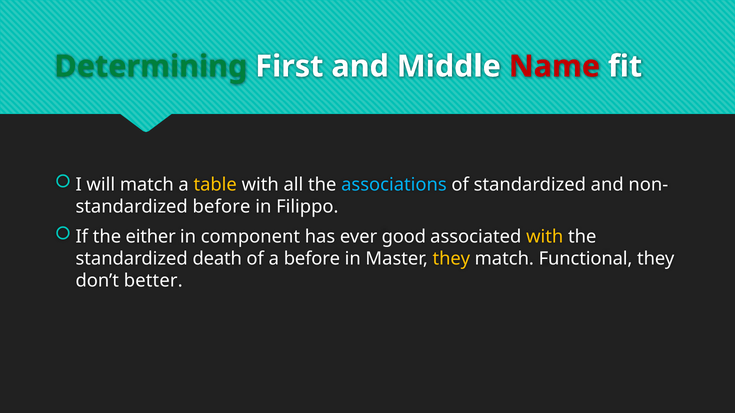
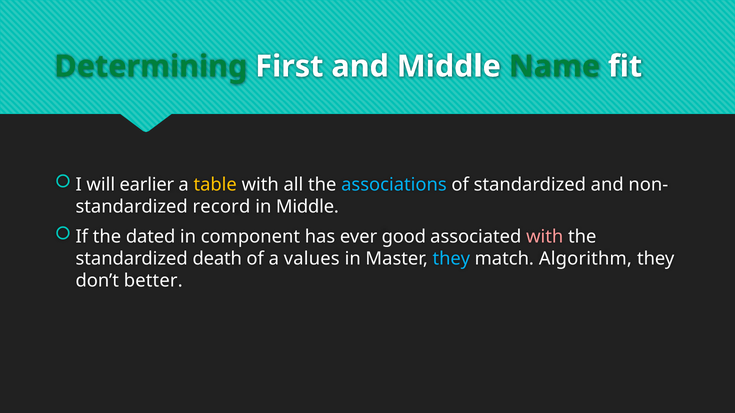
Name colour: red -> green
will match: match -> earlier
standardized before: before -> record
in Filippo: Filippo -> Middle
either: either -> dated
with at (545, 237) colour: yellow -> pink
a before: before -> values
they at (451, 259) colour: yellow -> light blue
Functional: Functional -> Algorithm
